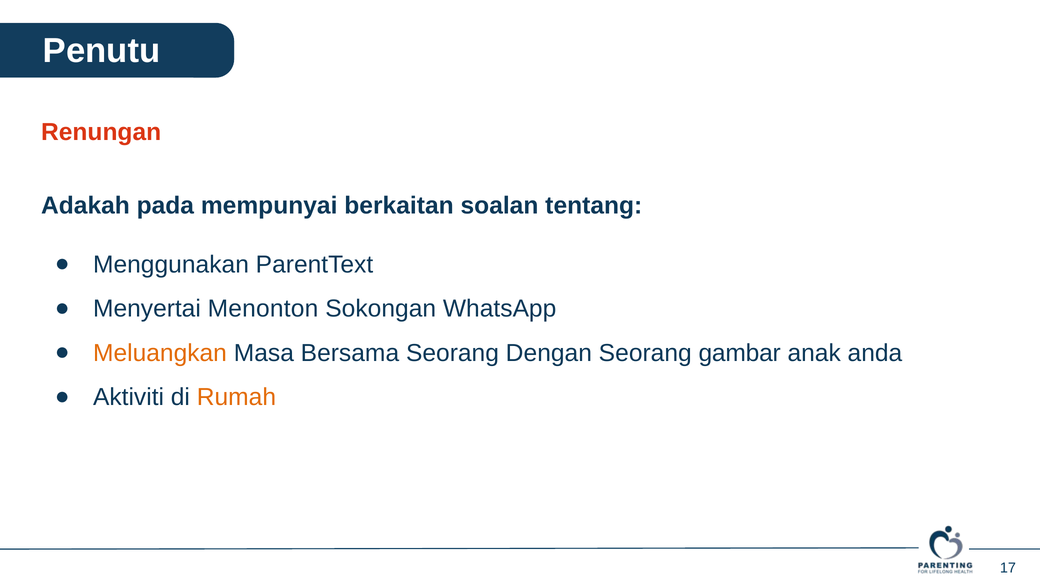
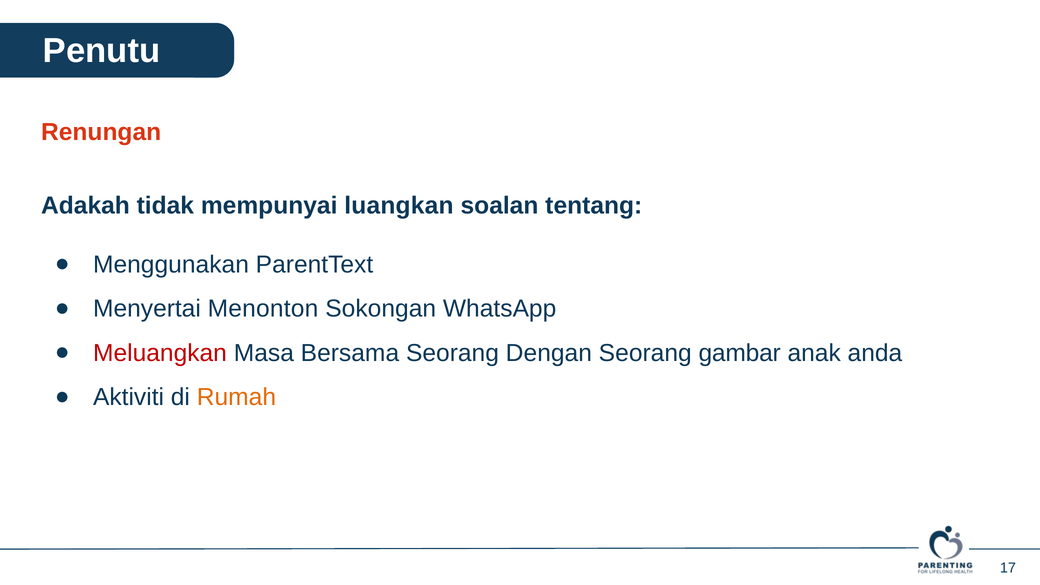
pada: pada -> tidak
berkaitan: berkaitan -> luangkan
Meluangkan colour: orange -> red
